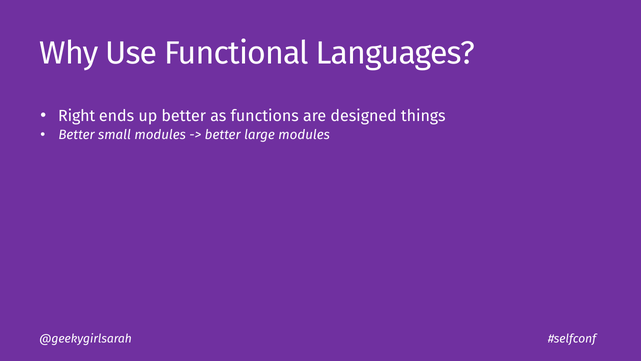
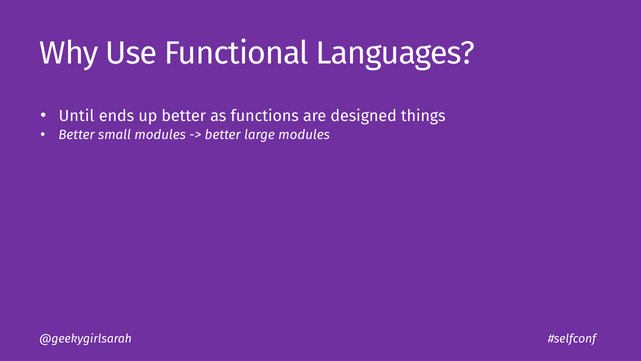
Right: Right -> Until
